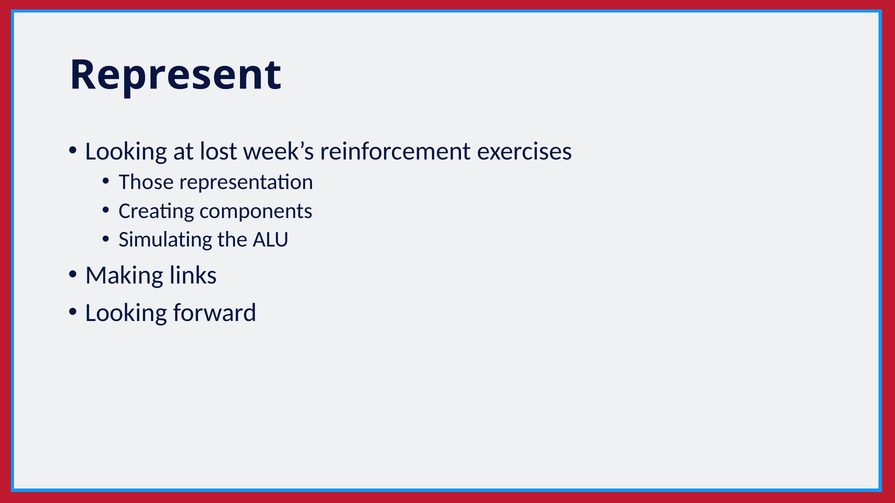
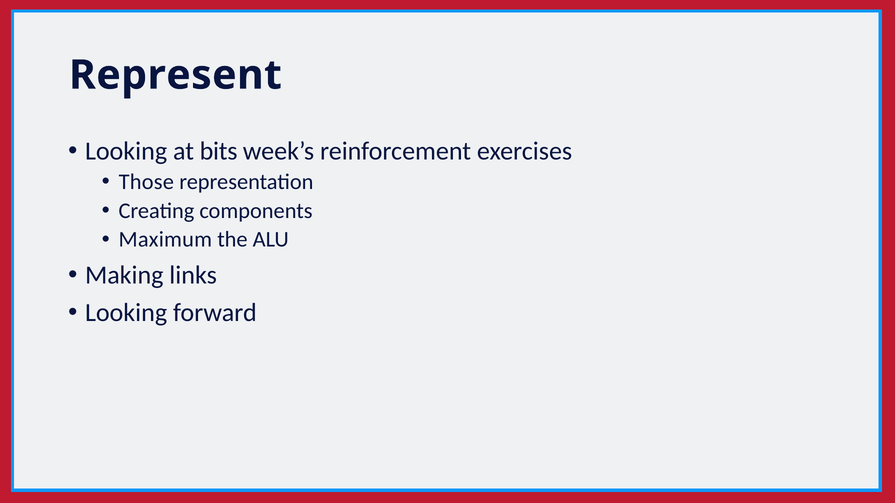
lost: lost -> bits
Simulating: Simulating -> Maximum
